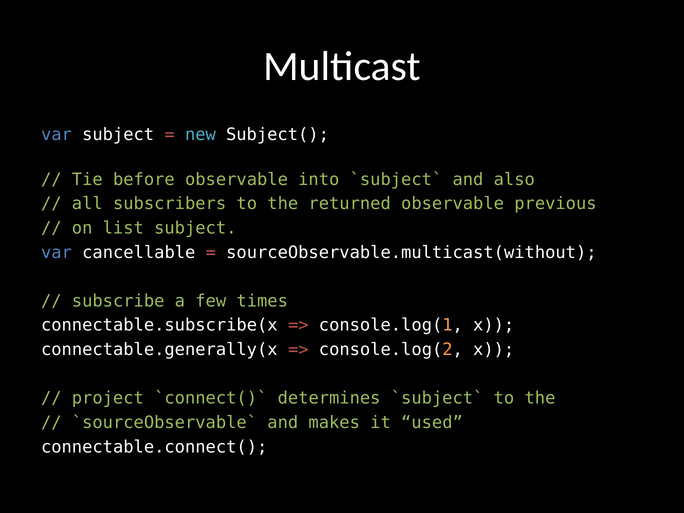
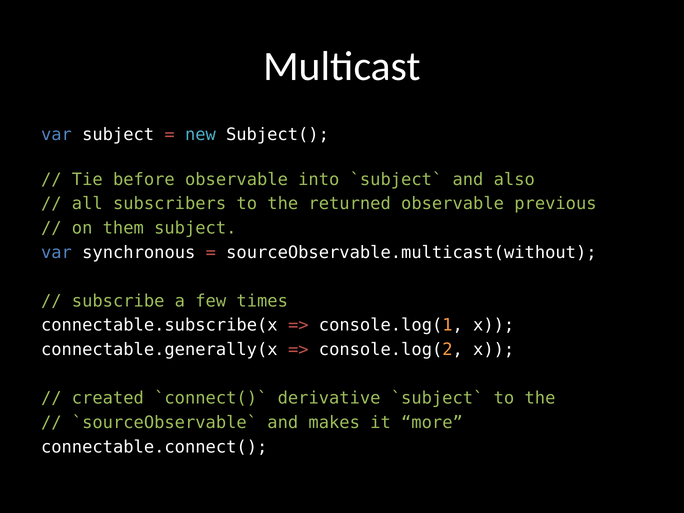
list: list -> them
cancellable: cancellable -> synchronous
project: project -> created
determines: determines -> derivative
used: used -> more
